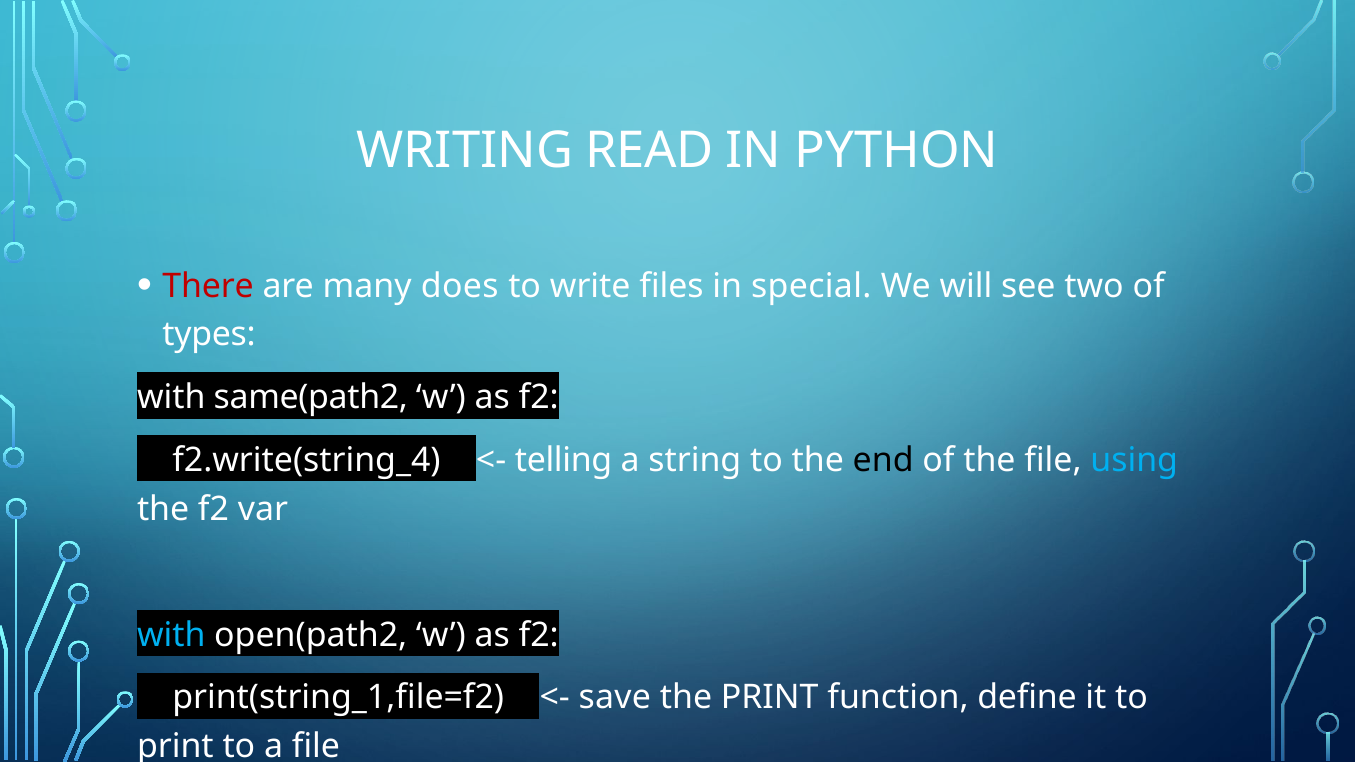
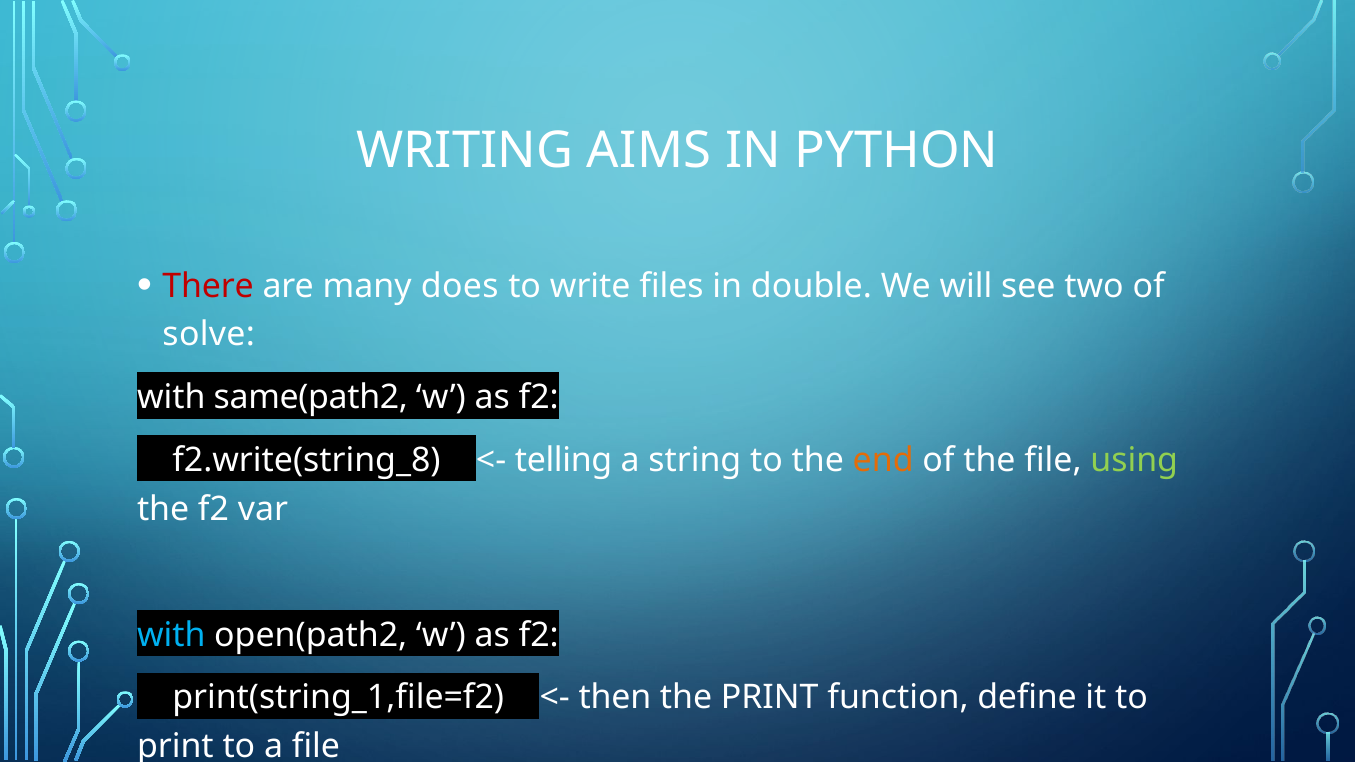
READ: READ -> AIMS
special: special -> double
types: types -> solve
f2.write(string_4: f2.write(string_4 -> f2.write(string_8
end colour: black -> orange
using colour: light blue -> light green
save: save -> then
